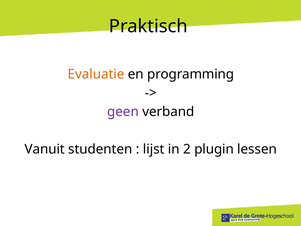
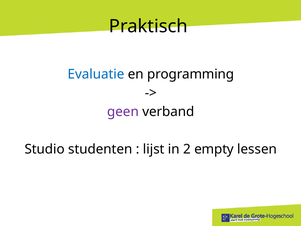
Evaluatie colour: orange -> blue
Vanuit: Vanuit -> Studio
plugin: plugin -> empty
